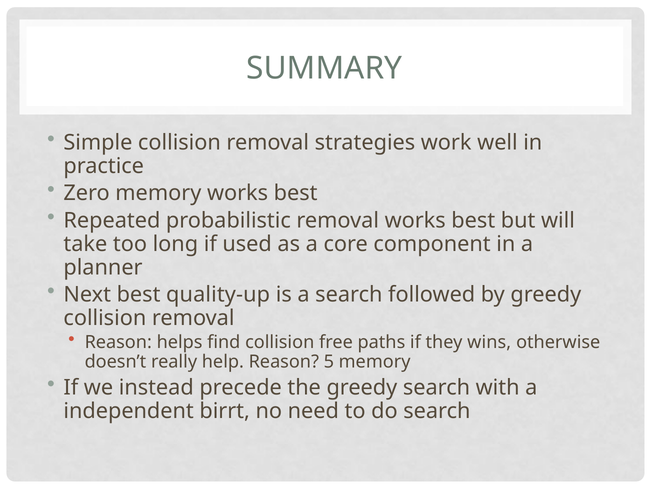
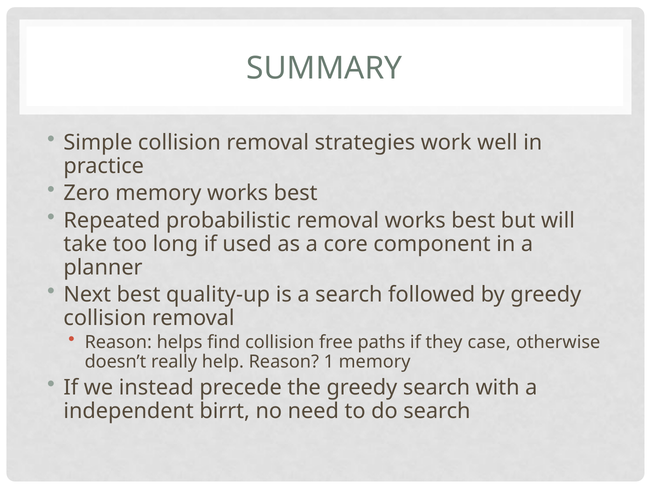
wins: wins -> case
5: 5 -> 1
